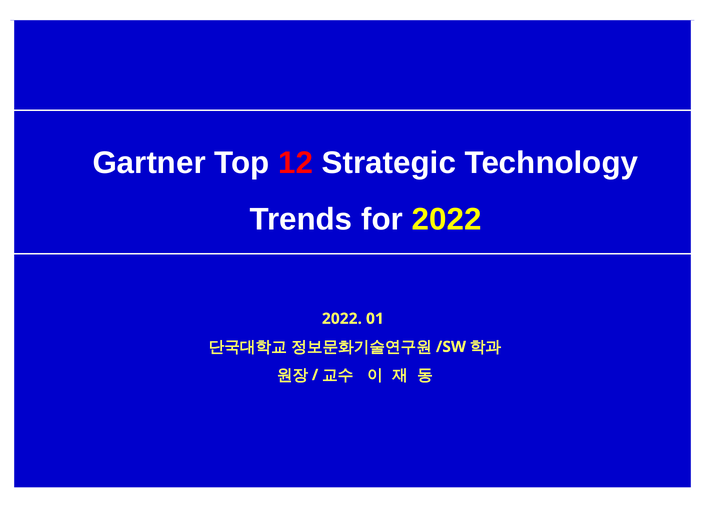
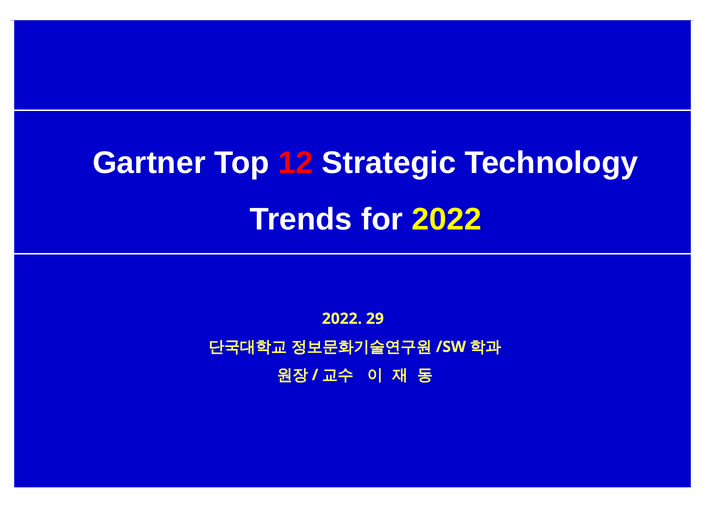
01: 01 -> 29
